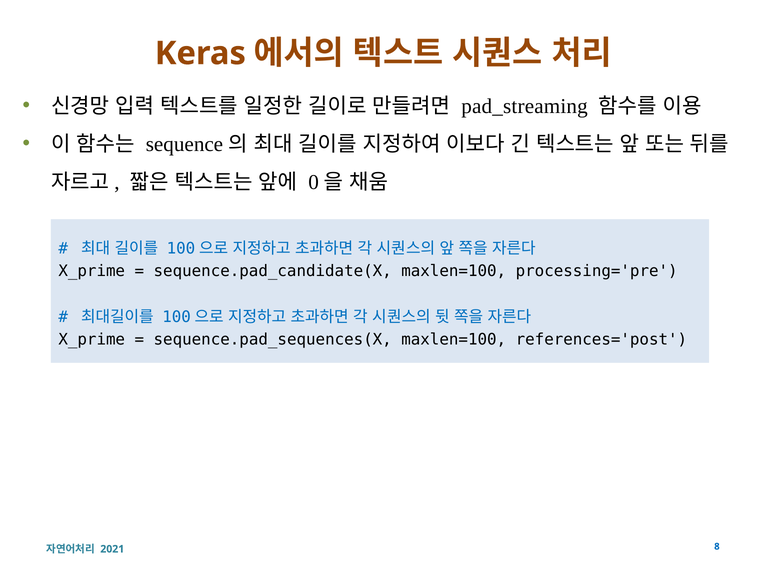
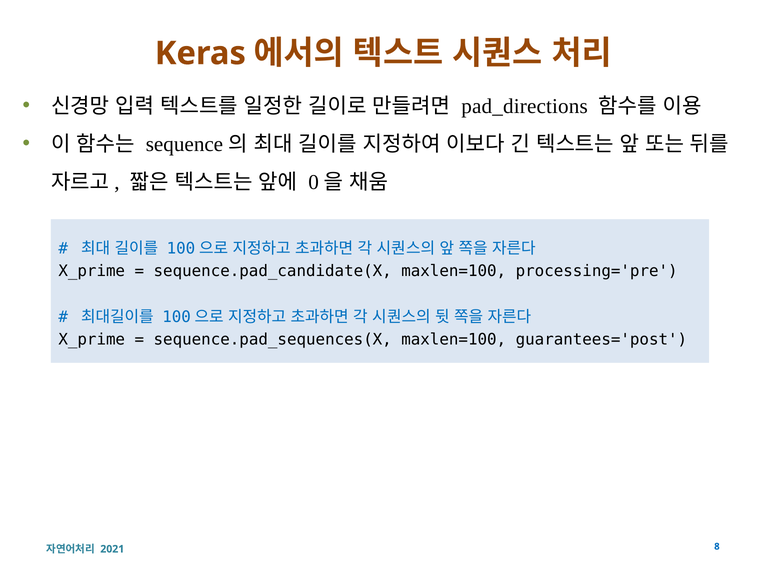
pad_streaming: pad_streaming -> pad_directions
references='post: references='post -> guarantees='post
